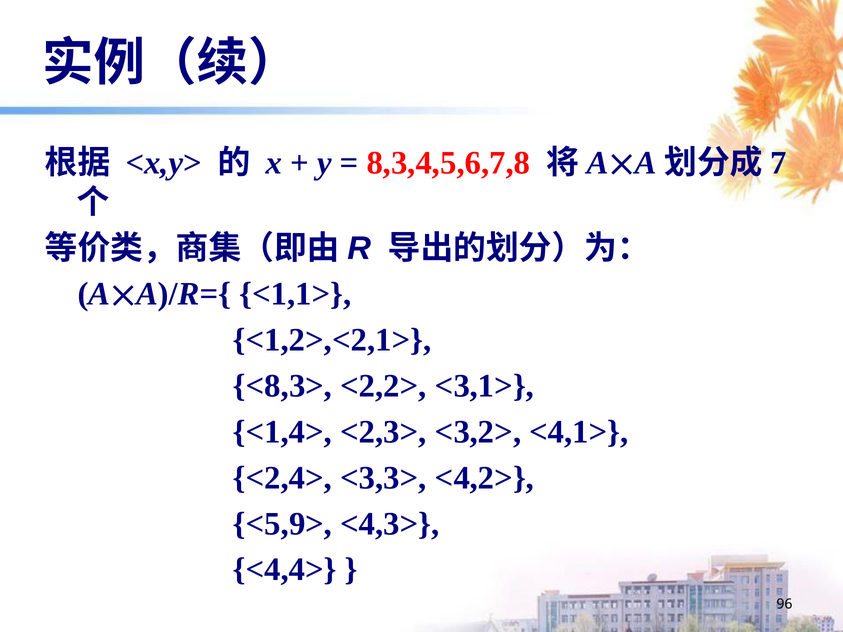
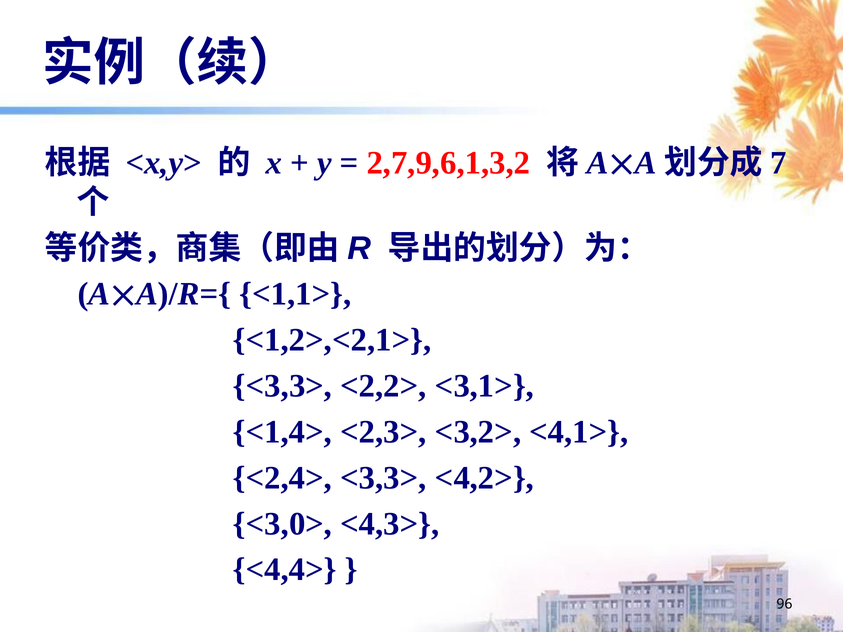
8,3,4,5,6,7,8: 8,3,4,5,6,7,8 -> 2,7,9,6,1,3,2
<8,3> at (283, 386): <8,3> -> <3,3>
<5,9>: <5,9> -> <3,0>
